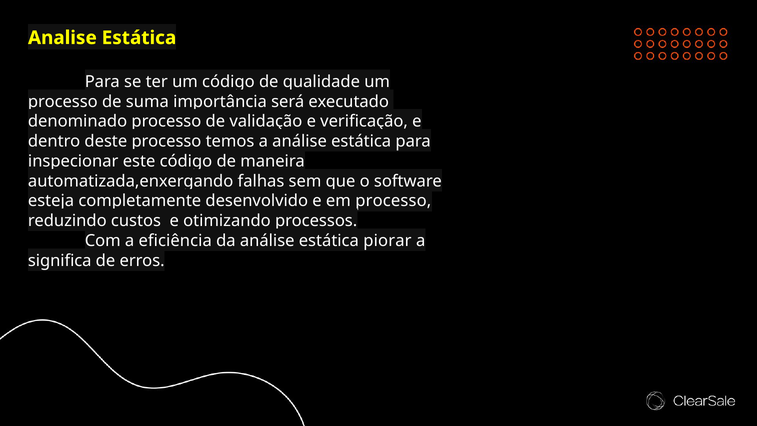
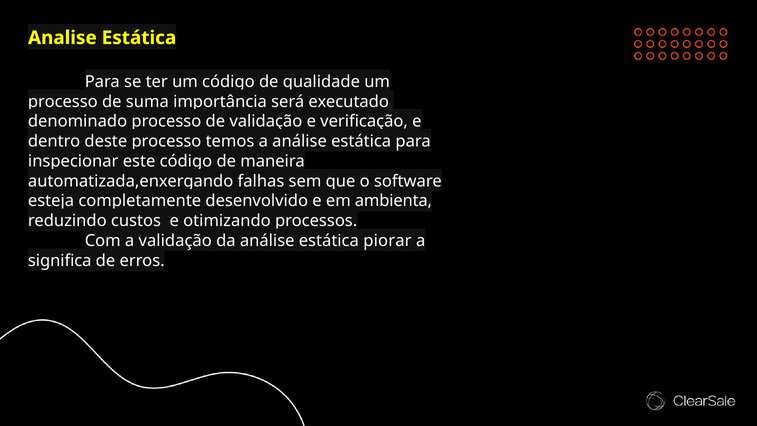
processo at (393, 201): processo -> ambienta
eficiência at (175, 241): eficiência -> validação
